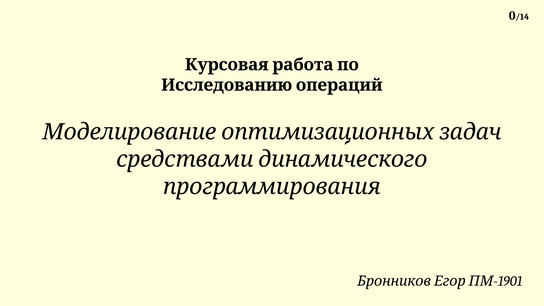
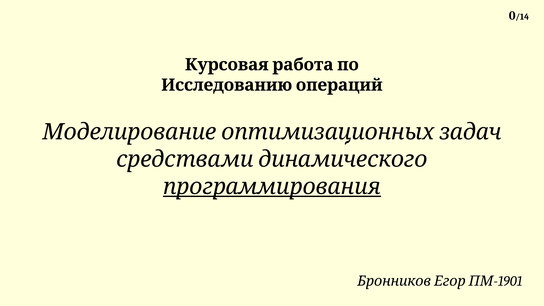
программирования underline: none -> present
